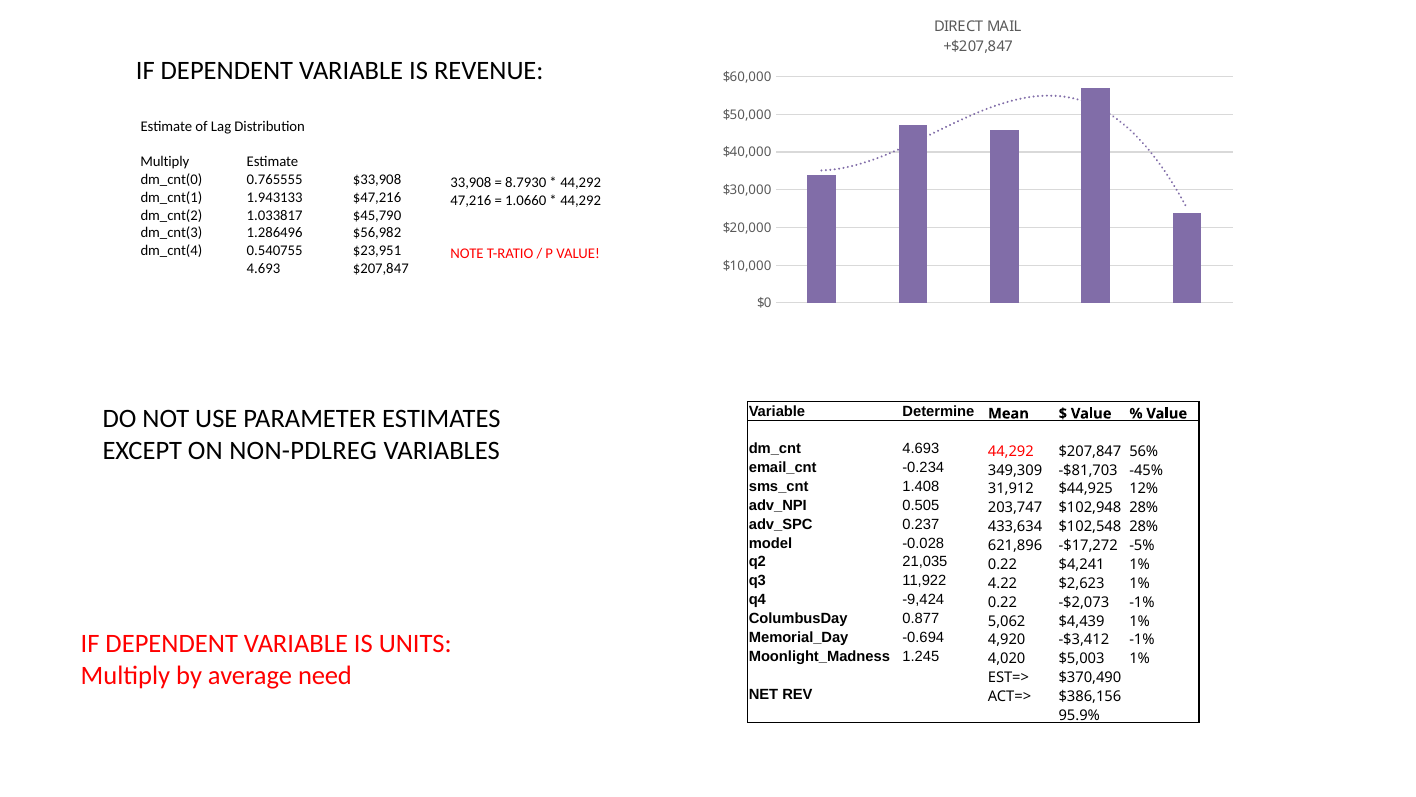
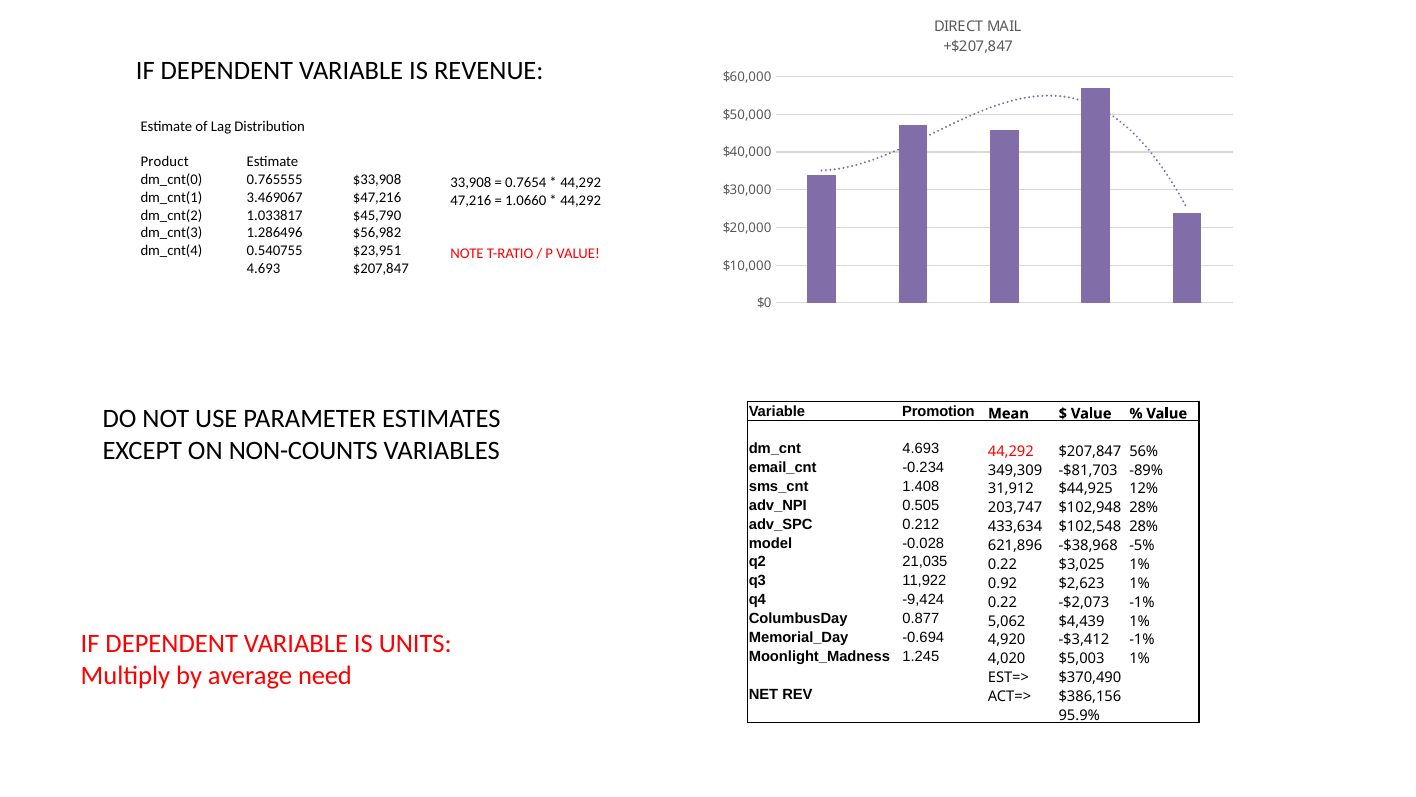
Multiply at (165, 162): Multiply -> Product
8.7930: 8.7930 -> 0.7654
1.943133: 1.943133 -> 3.469067
Determine: Determine -> Promotion
NON-PDLREG: NON-PDLREG -> NON-COUNTS
-45%: -45% -> -89%
0.237: 0.237 -> 0.212
-$17,272: -$17,272 -> -$38,968
$4,241: $4,241 -> $3,025
4.22: 4.22 -> 0.92
